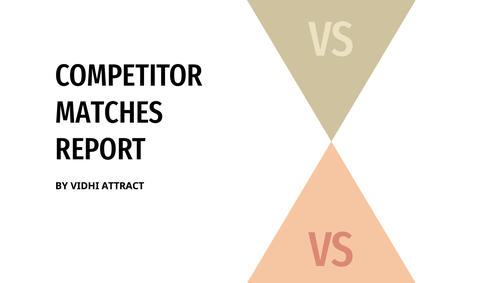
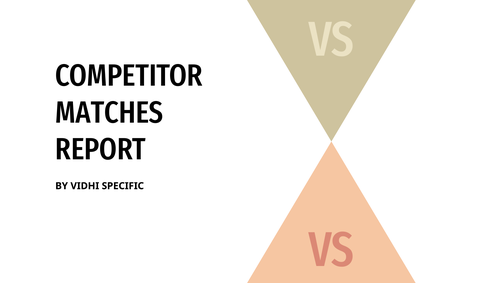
ATTRACT: ATTRACT -> SPECIFIC
